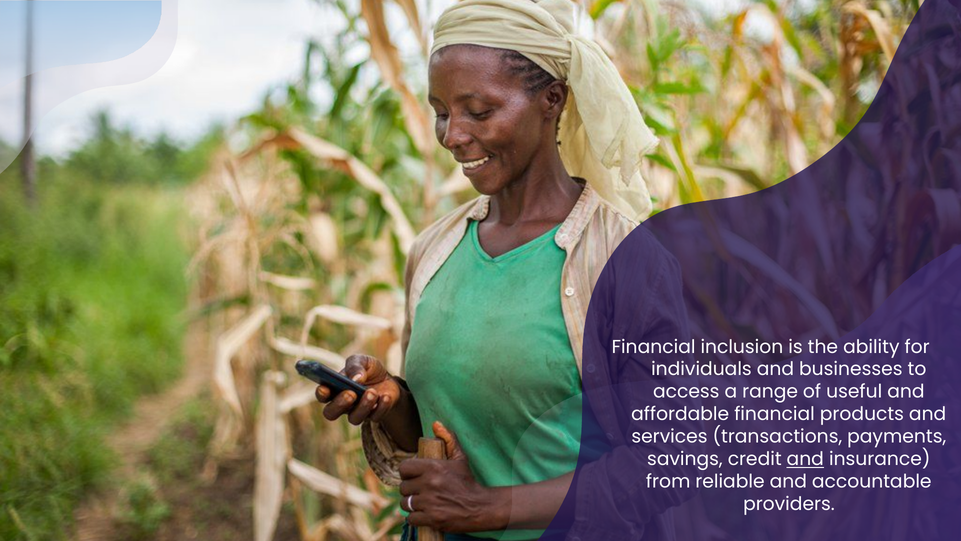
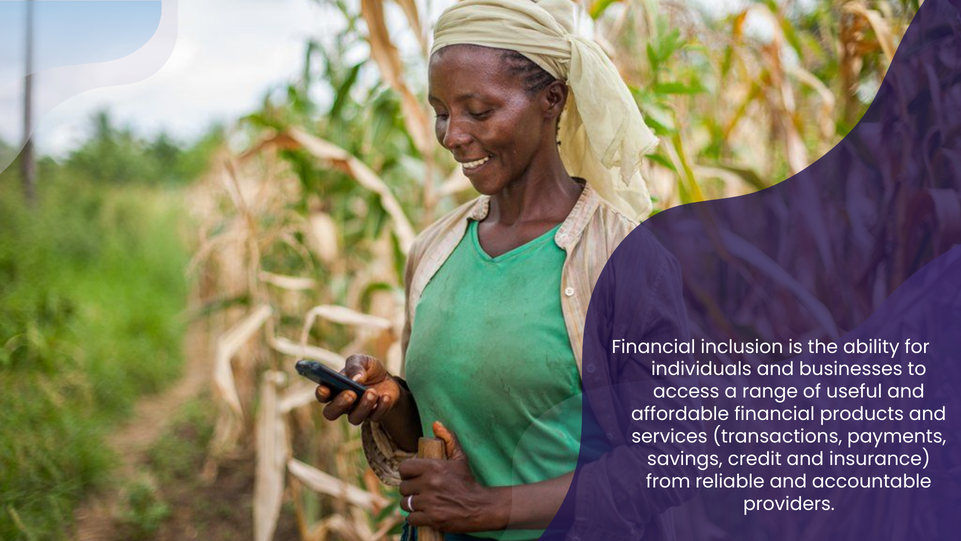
and at (805, 459) underline: present -> none
